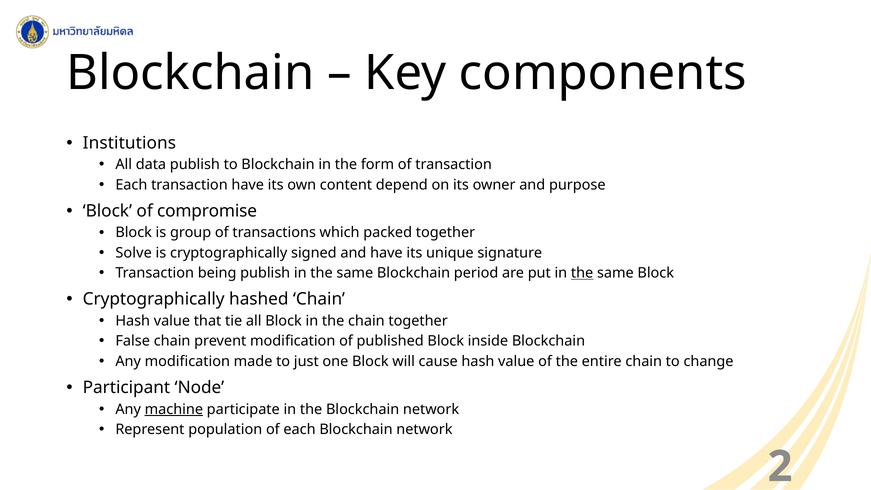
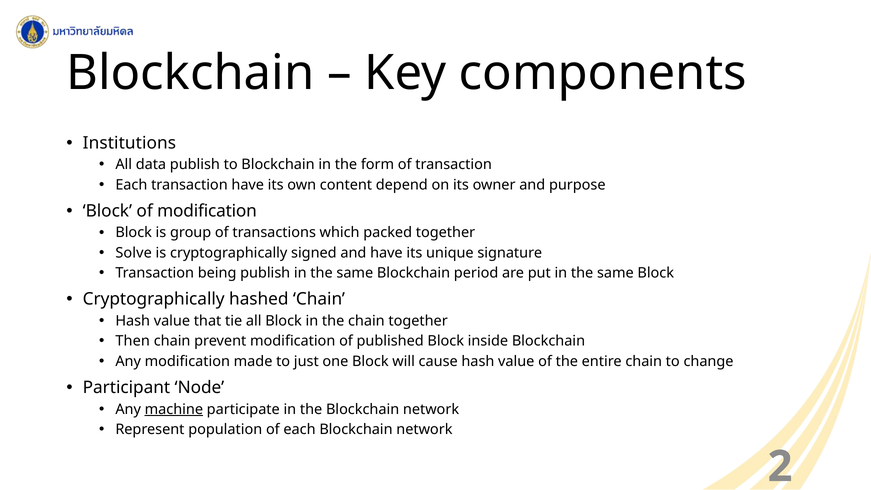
of compromise: compromise -> modification
the at (582, 273) underline: present -> none
False: False -> Then
